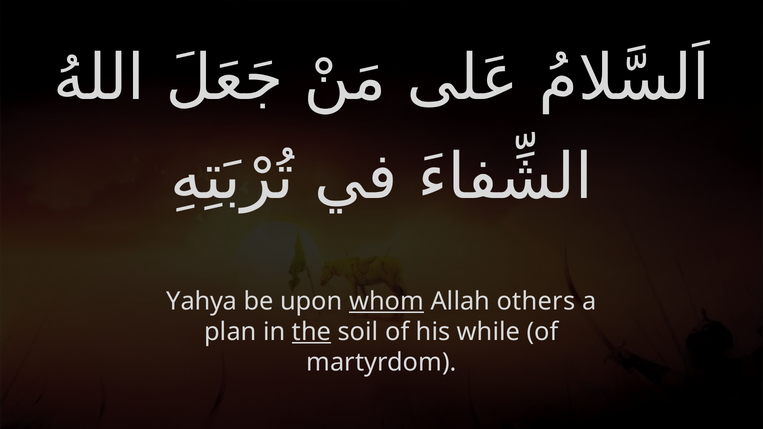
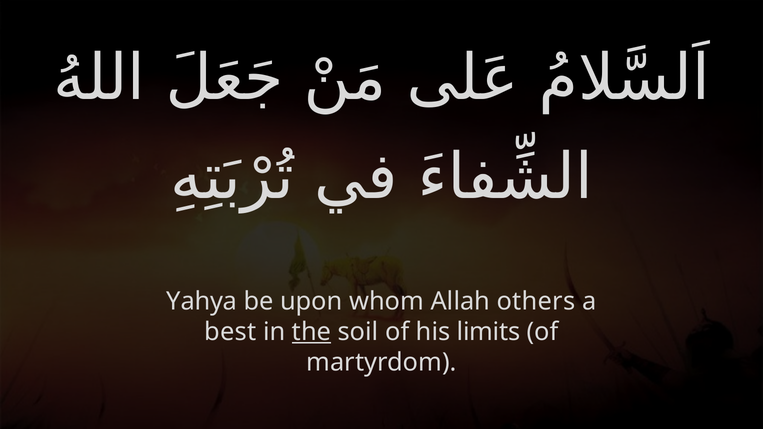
whom underline: present -> none
plan: plan -> best
while: while -> limits
